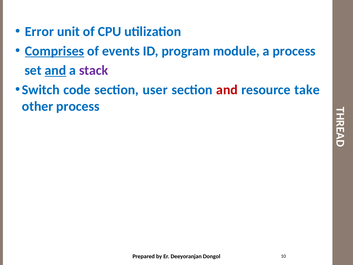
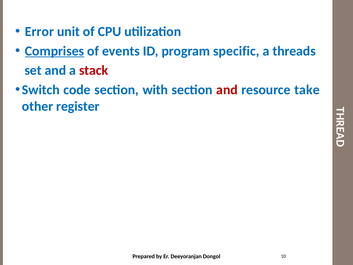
module: module -> specific
a process: process -> threads
and at (55, 70) underline: present -> none
stack colour: purple -> red
user: user -> with
other process: process -> register
